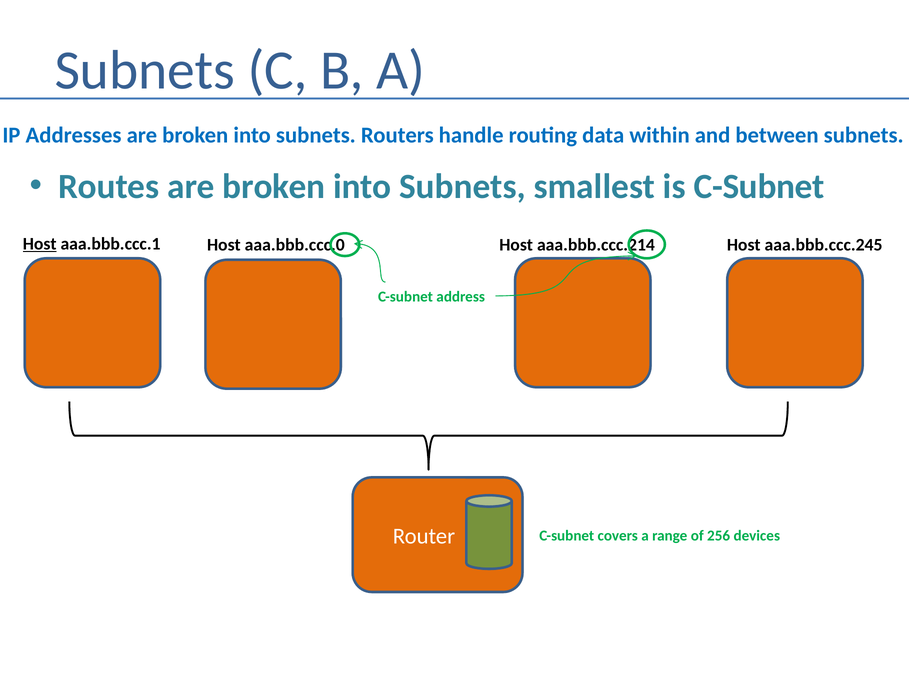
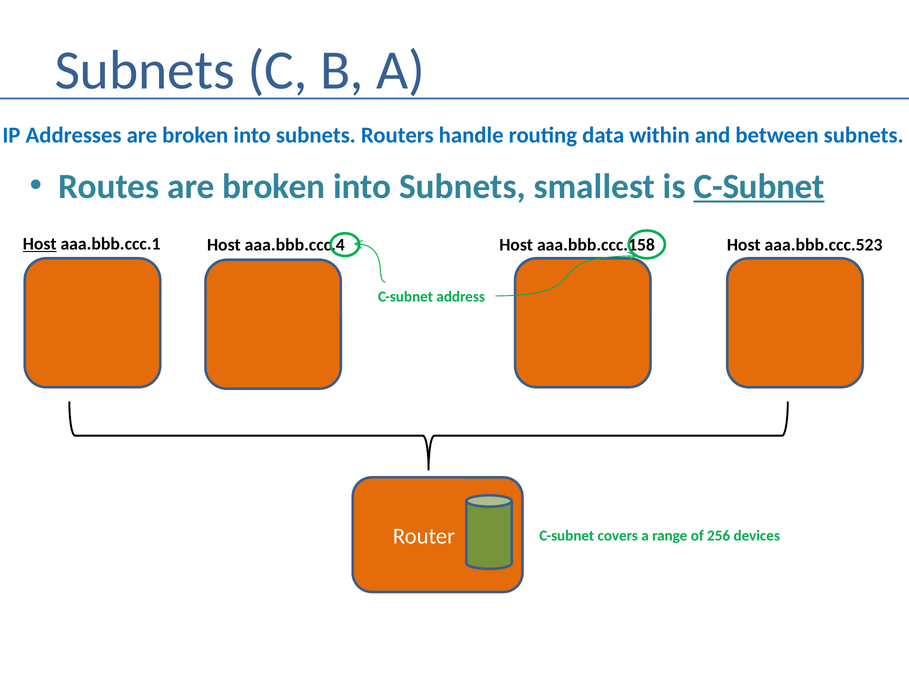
C-Subnet at (759, 186) underline: none -> present
aaa.bbb.ccc.214: aaa.bbb.ccc.214 -> aaa.bbb.ccc.158
aaa.bbb.ccc.0: aaa.bbb.ccc.0 -> aaa.bbb.ccc.4
aaa.bbb.ccc.245: aaa.bbb.ccc.245 -> aaa.bbb.ccc.523
